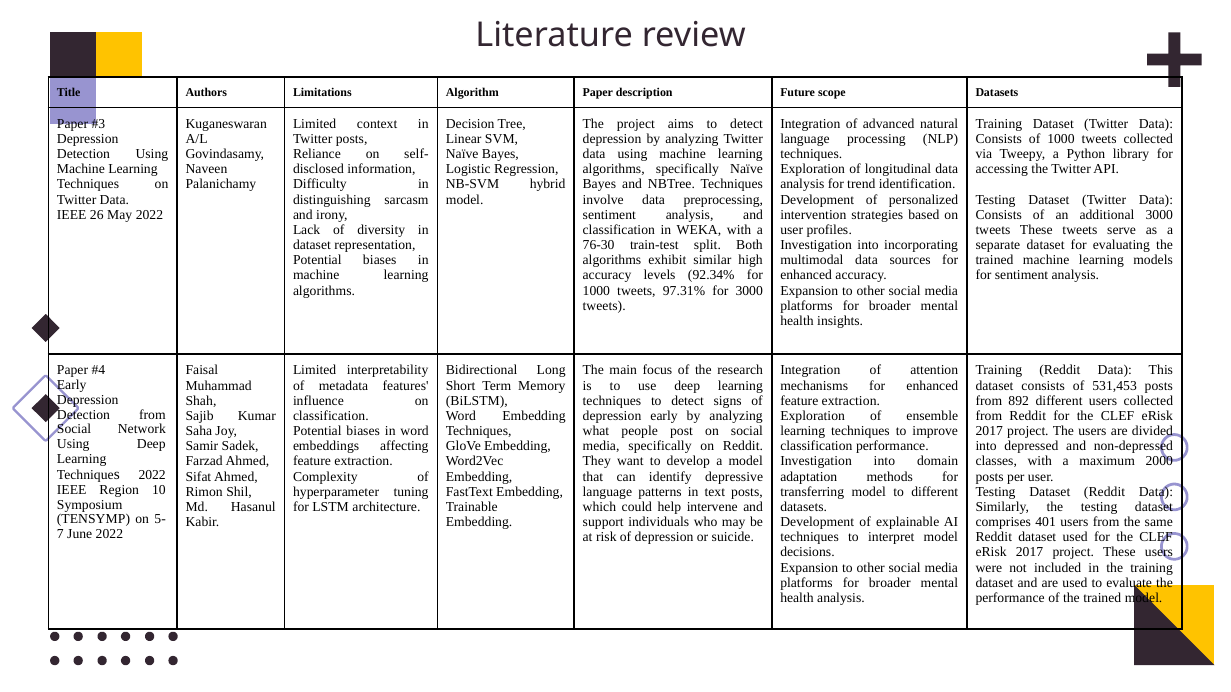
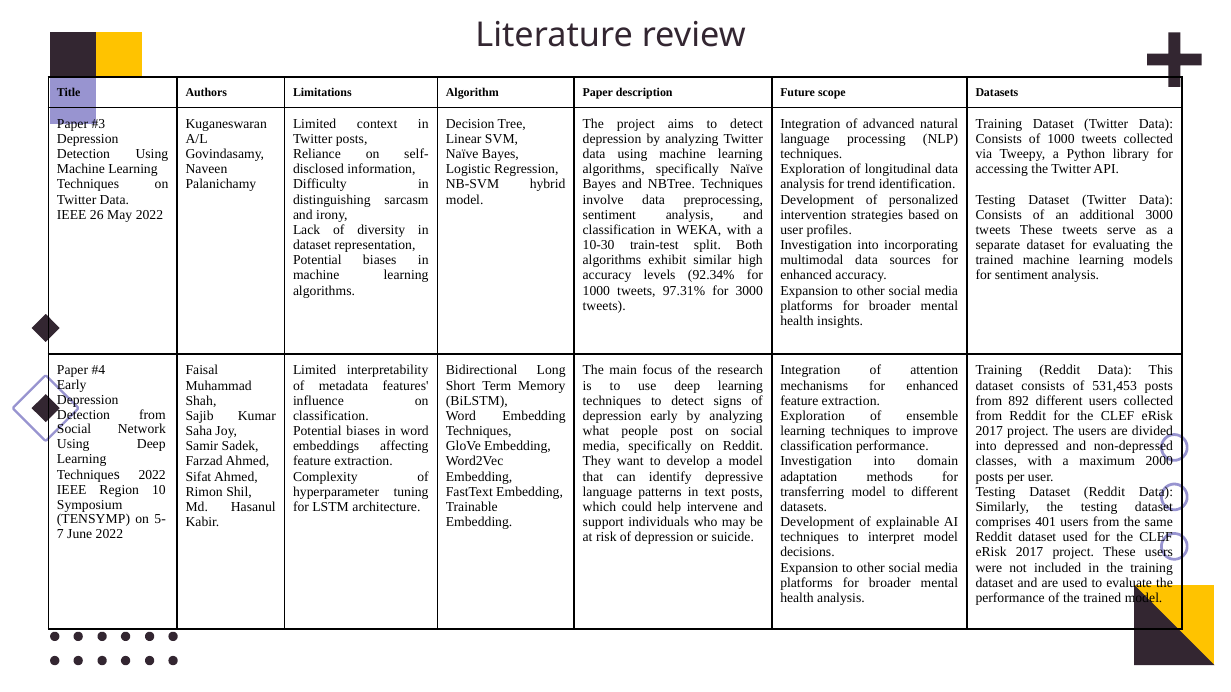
76-30: 76-30 -> 10-30
